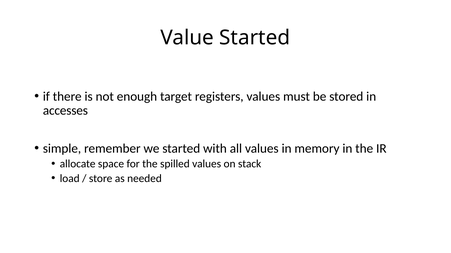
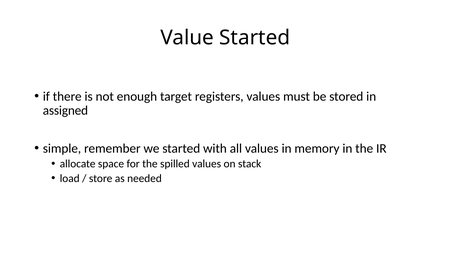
accesses: accesses -> assigned
